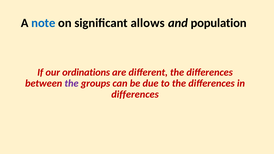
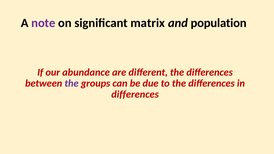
note colour: blue -> purple
allows: allows -> matrix
ordinations: ordinations -> abundance
